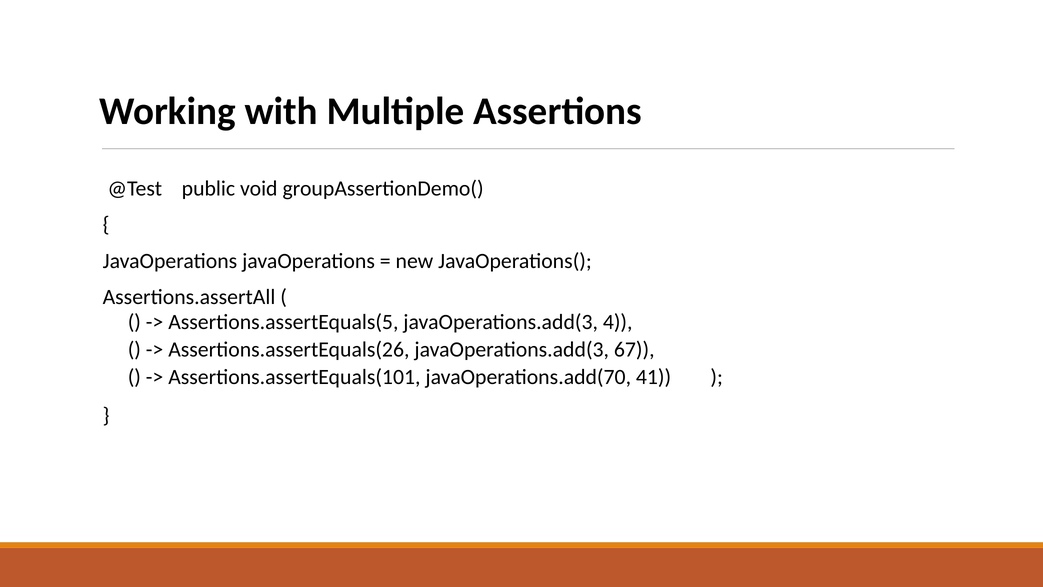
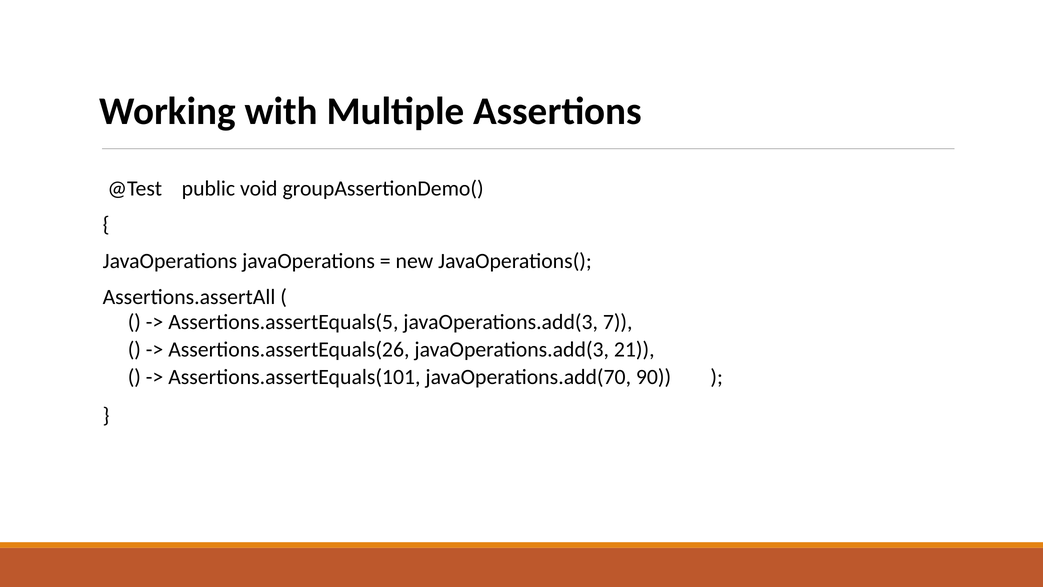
4: 4 -> 7
67: 67 -> 21
41: 41 -> 90
